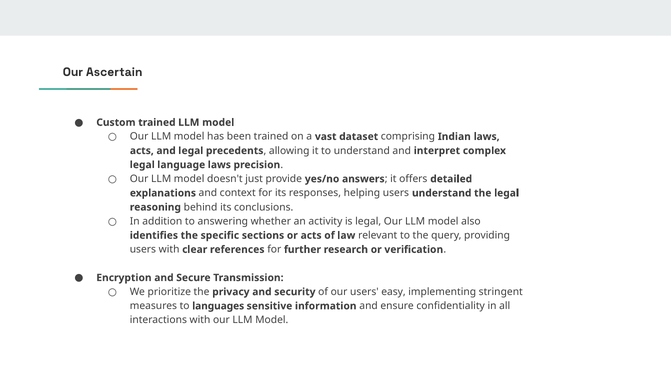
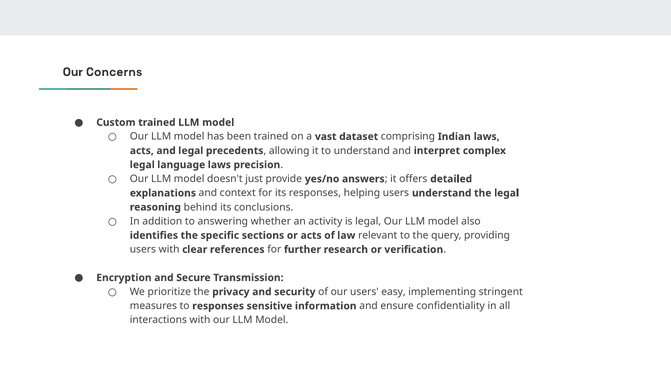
Ascertain: Ascertain -> Concerns
to languages: languages -> responses
